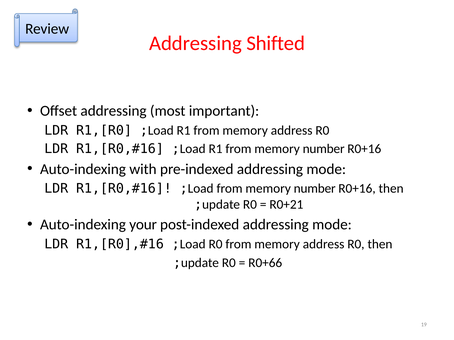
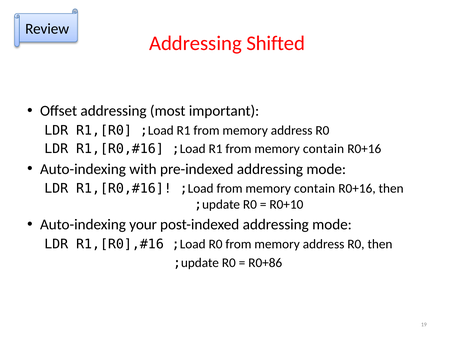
R1 from memory number: number -> contain
;Load from memory number: number -> contain
R0+21: R0+21 -> R0+10
R0+66: R0+66 -> R0+86
